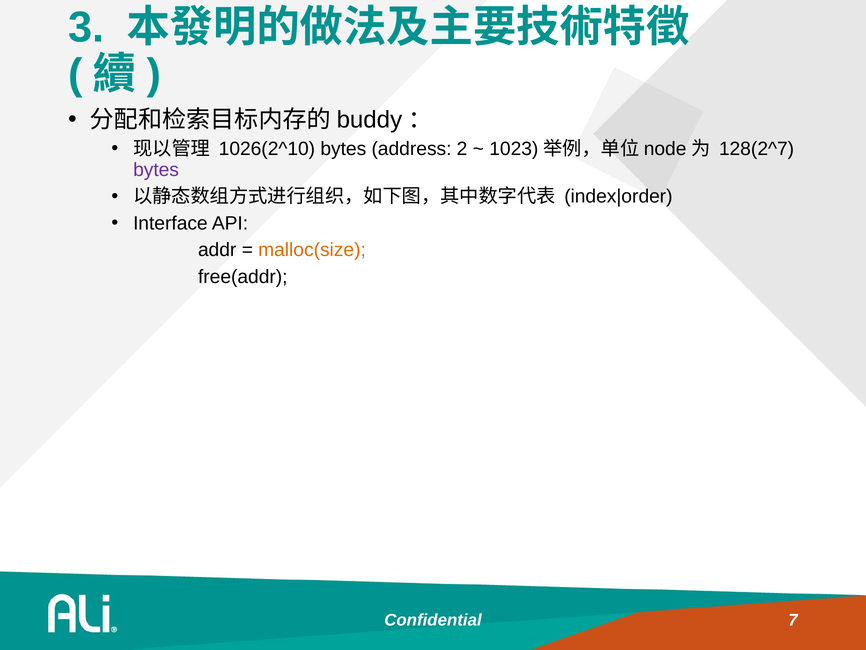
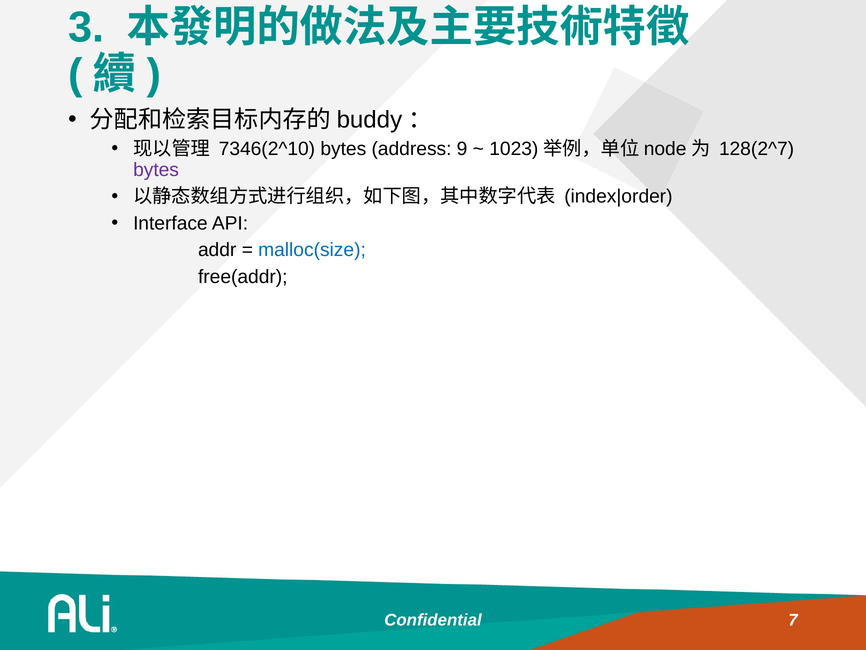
1026(2^10: 1026(2^10 -> 7346(2^10
2: 2 -> 9
malloc(size colour: orange -> blue
